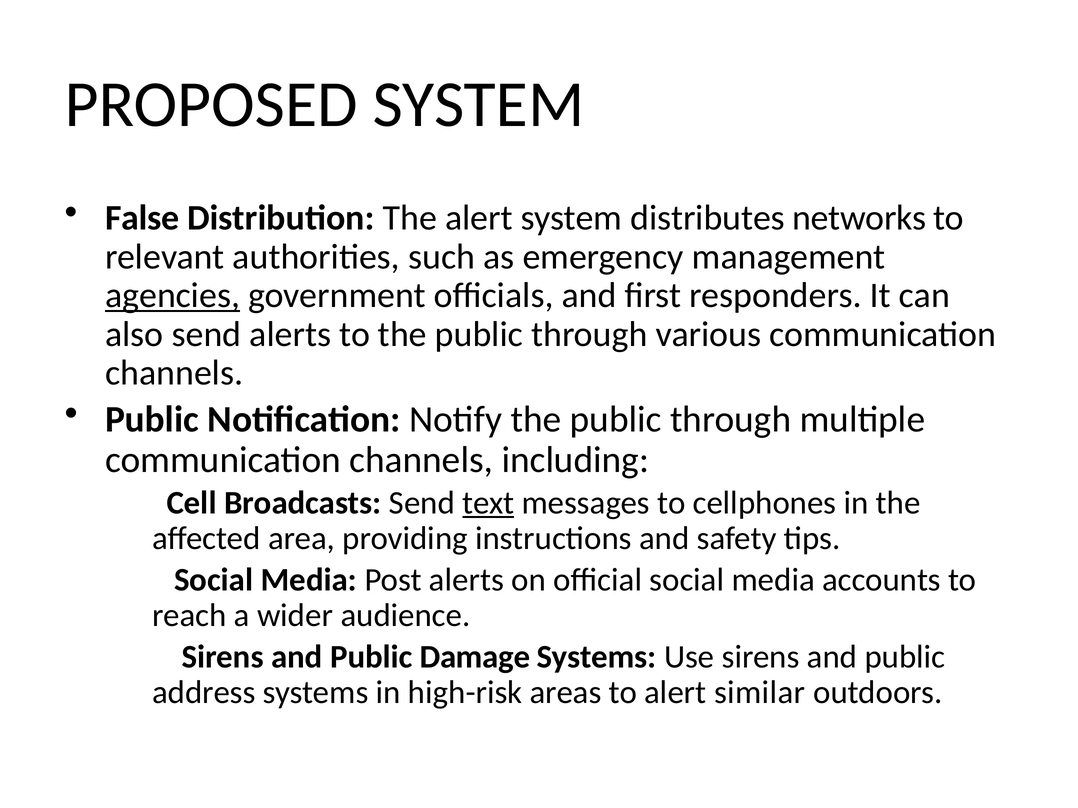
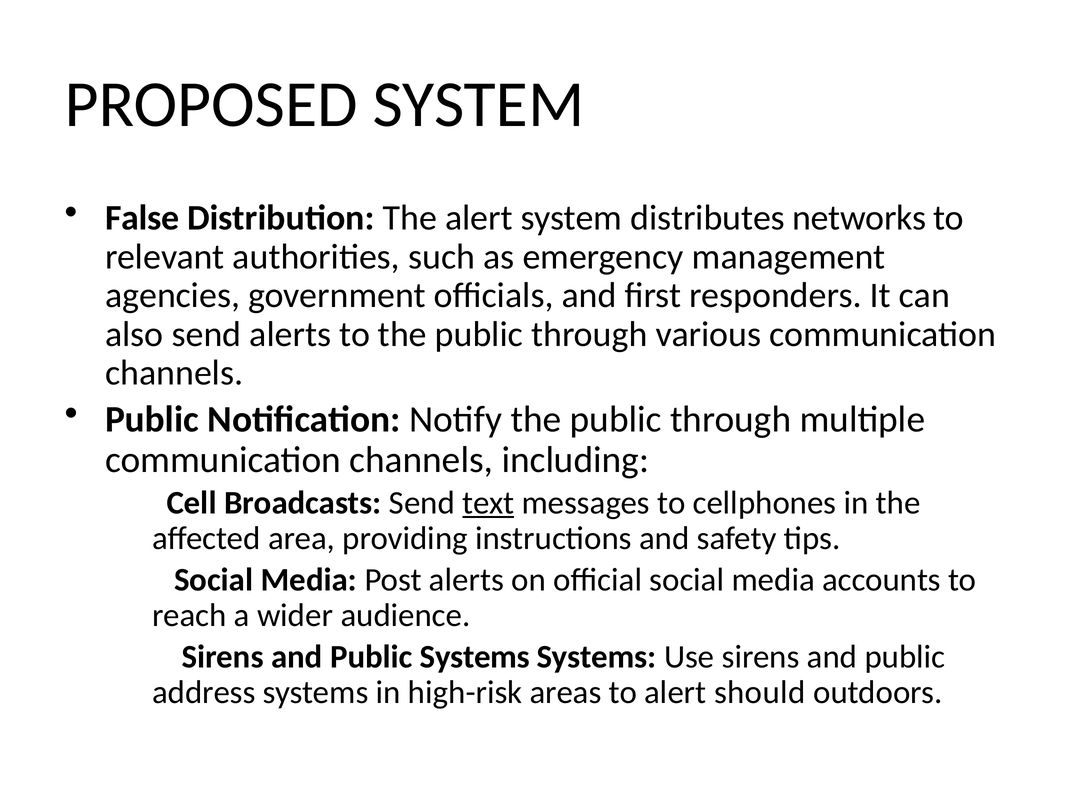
agencies underline: present -> none
Public Damage: Damage -> Systems
similar: similar -> should
